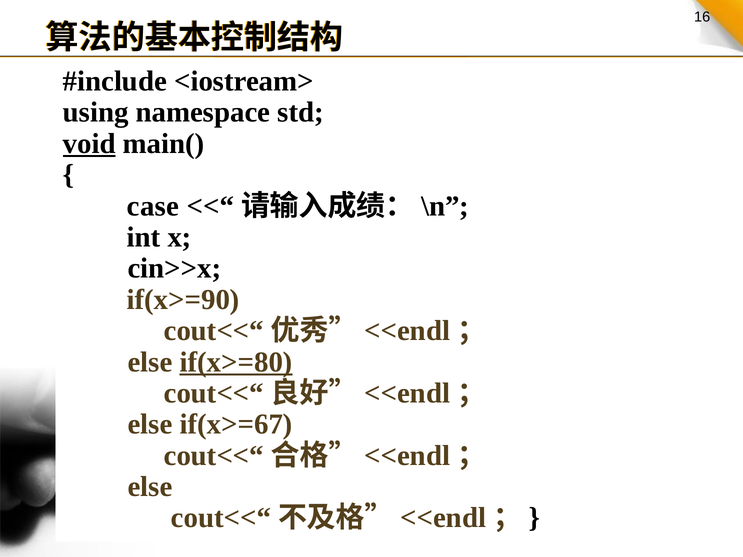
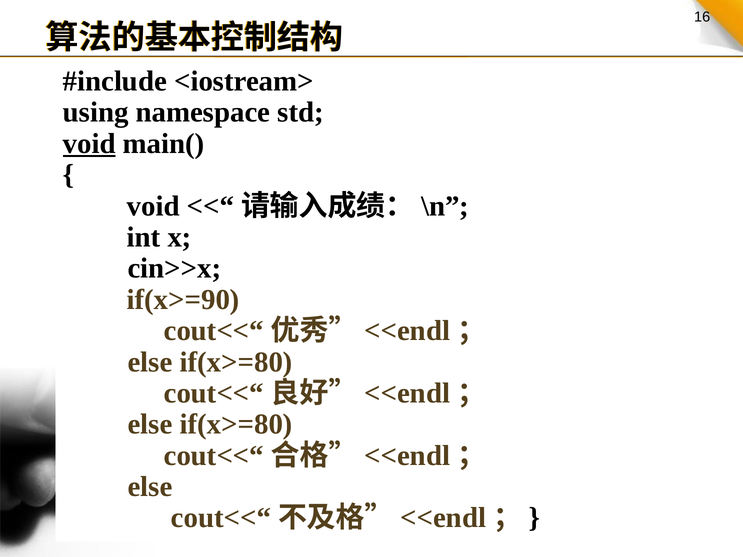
case at (153, 206): case -> void
if(x>=80 at (236, 362) underline: present -> none
if(x>=67 at (236, 425): if(x>=67 -> if(x>=80
